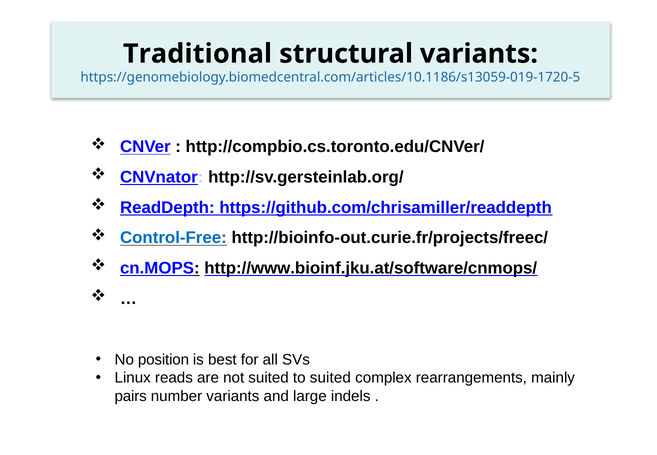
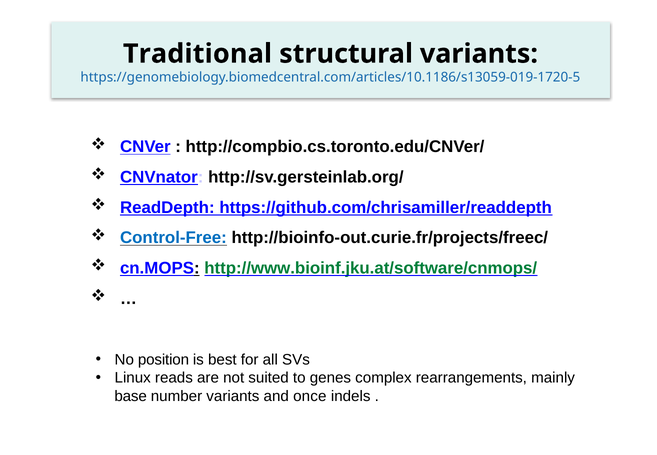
http://www.bioinf.jku.at/software/cnmops/ colour: black -> green
to suited: suited -> genes
pairs: pairs -> base
large: large -> once
